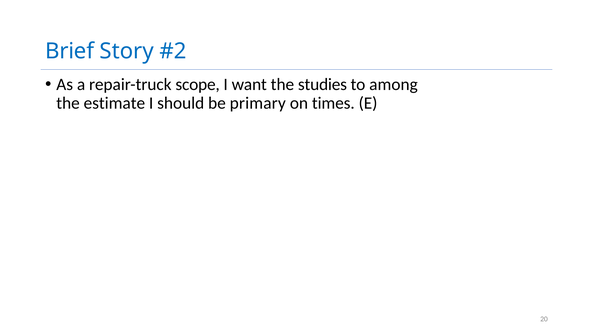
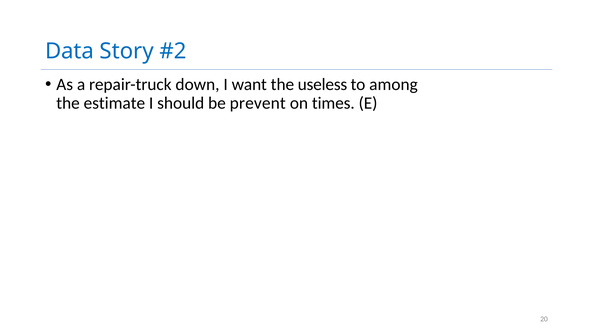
Brief: Brief -> Data
scope: scope -> down
studies: studies -> useless
primary: primary -> prevent
